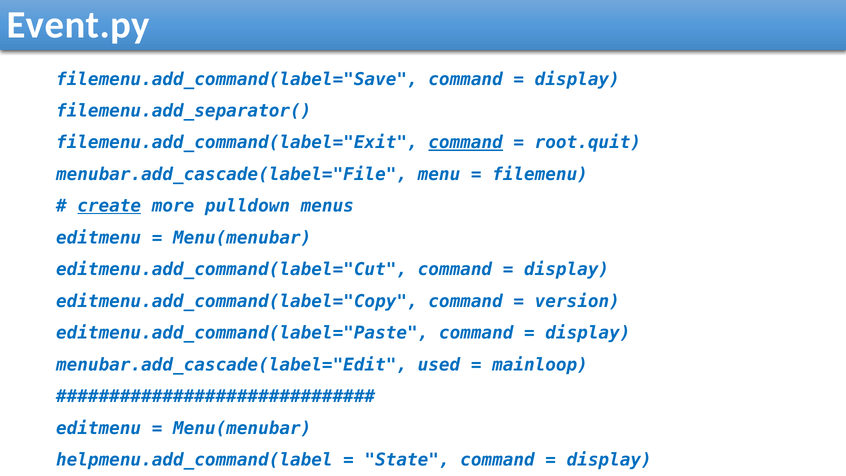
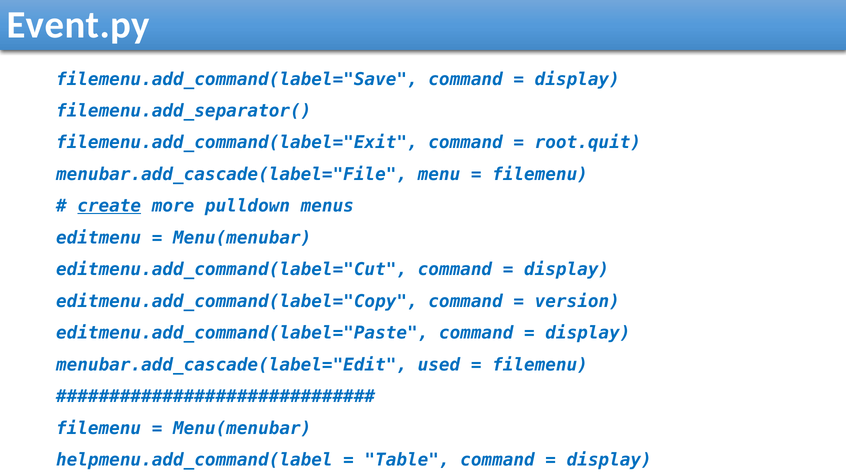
command at (466, 143) underline: present -> none
mainloop at (540, 365): mainloop -> filemenu
editmenu at (99, 428): editmenu -> filemenu
State: State -> Table
